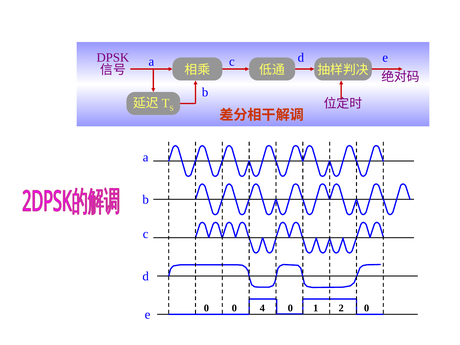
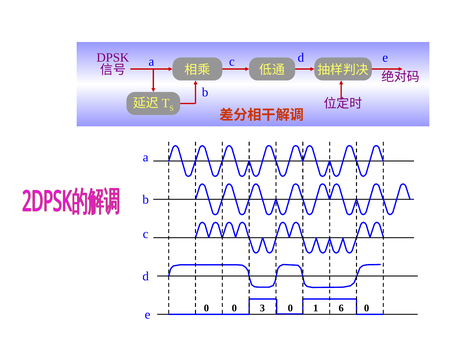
4: 4 -> 3
2: 2 -> 6
